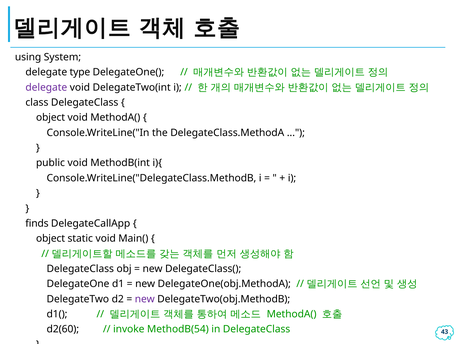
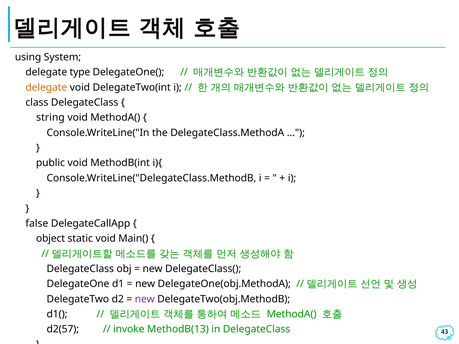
delegate at (46, 87) colour: purple -> orange
object at (51, 118): object -> string
finds: finds -> false
d2(60: d2(60 -> d2(57
MethodB(54: MethodB(54 -> MethodB(13
